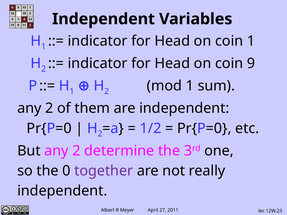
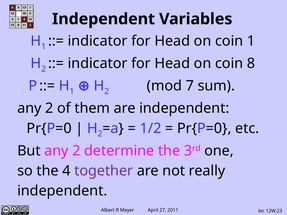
9: 9 -> 8
mod 1: 1 -> 7
0: 0 -> 4
